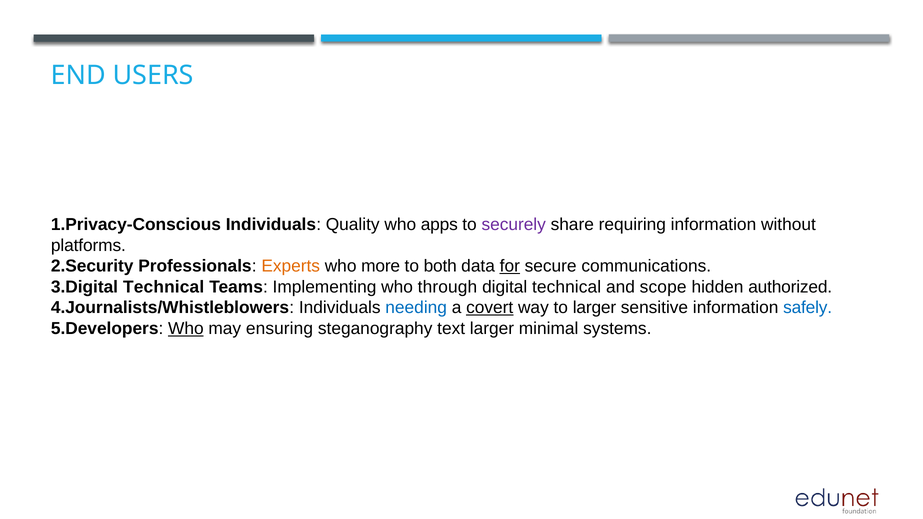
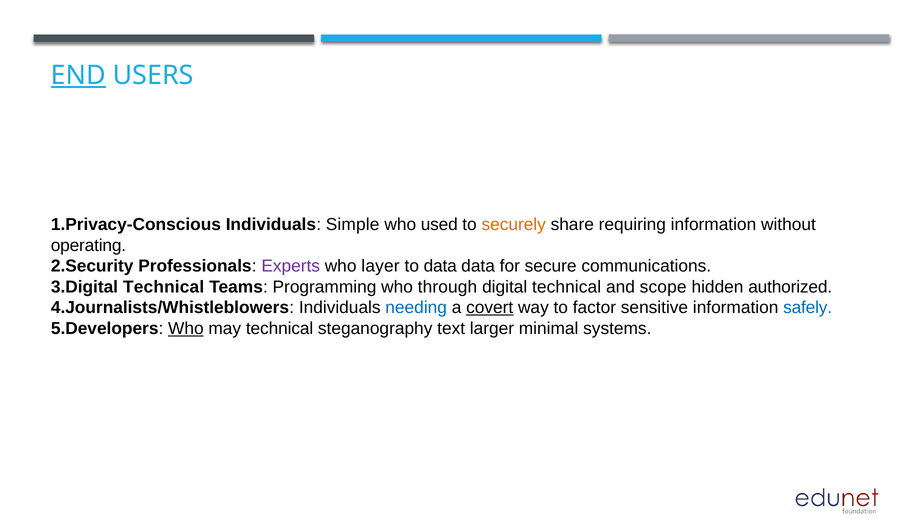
END underline: none -> present
Quality: Quality -> Simple
apps: apps -> used
securely colour: purple -> orange
platforms: platforms -> operating
Experts colour: orange -> purple
more: more -> layer
to both: both -> data
for underline: present -> none
Implementing: Implementing -> Programming
to larger: larger -> factor
may ensuring: ensuring -> technical
